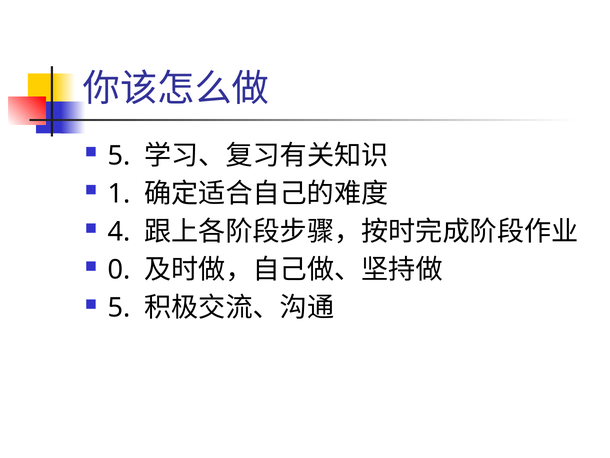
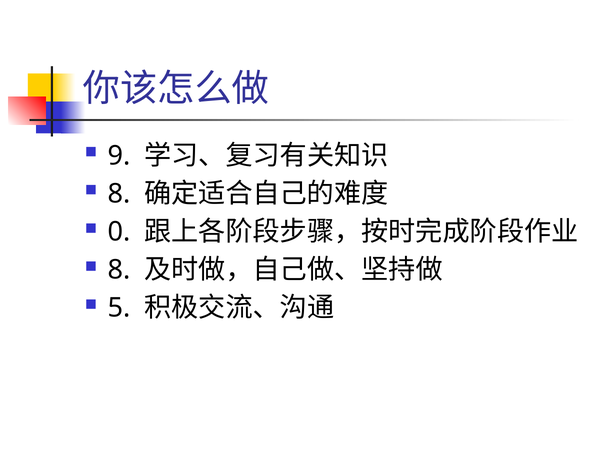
5 at (119, 156): 5 -> 9
1 at (119, 194): 1 -> 8
4: 4 -> 0
0 at (119, 270): 0 -> 8
